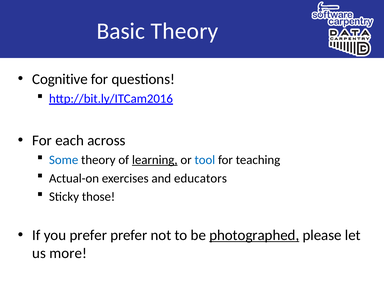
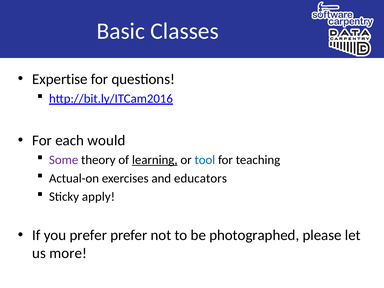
Basic Theory: Theory -> Classes
Cognitive: Cognitive -> Expertise
across: across -> would
Some colour: blue -> purple
those: those -> apply
photographed underline: present -> none
